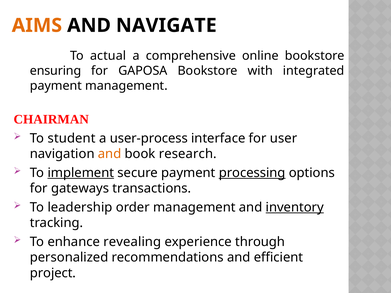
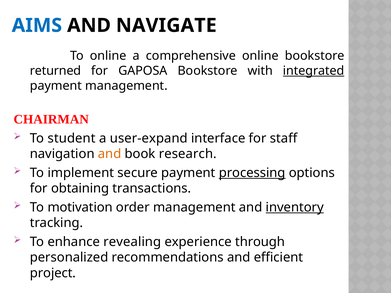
AIMS colour: orange -> blue
To actual: actual -> online
ensuring: ensuring -> returned
integrated underline: none -> present
user-process: user-process -> user-expand
user: user -> staff
implement underline: present -> none
gateways: gateways -> obtaining
leadership: leadership -> motivation
